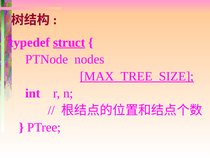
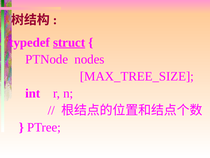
MAX_TREE_SIZE underline: present -> none
